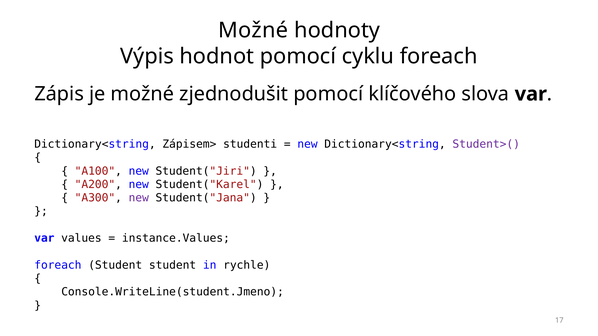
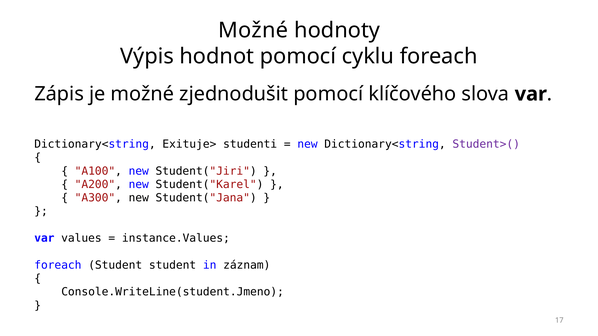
Zápisem>: Zápisem> -> Exituje>
new at (139, 198) colour: purple -> black
rychle: rychle -> záznam
